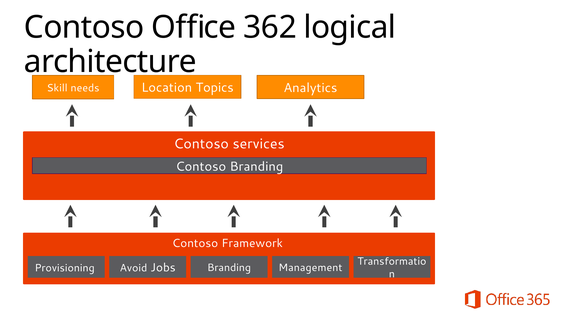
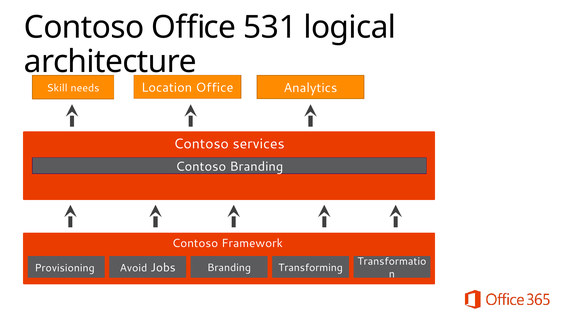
362: 362 -> 531
Location Topics: Topics -> Office
Management: Management -> Transforming
